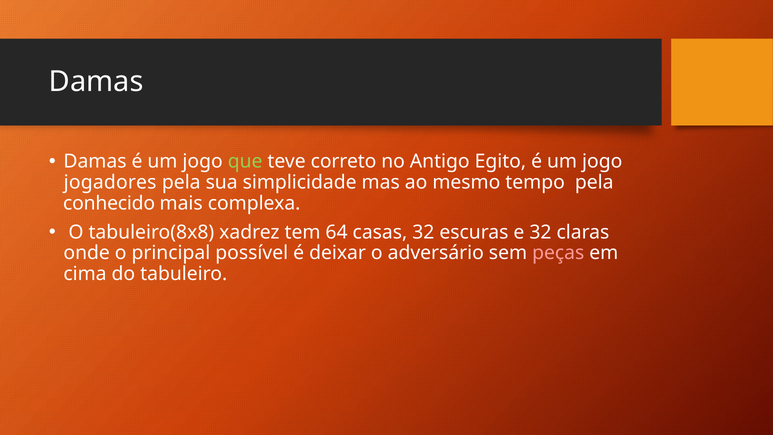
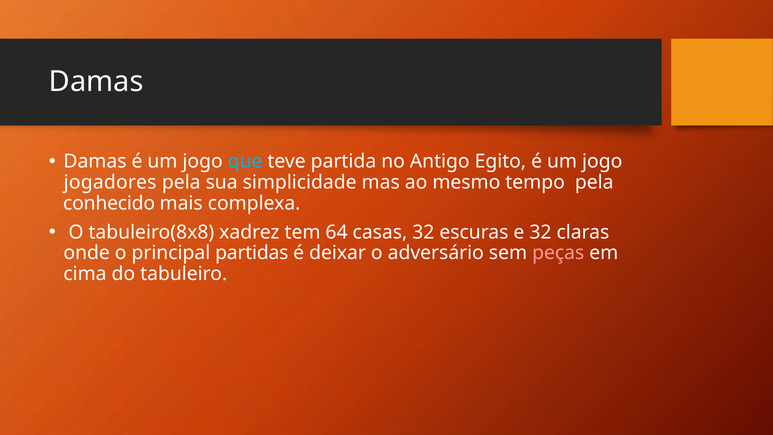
que colour: light green -> light blue
correto: correto -> partida
possível: possível -> partidas
